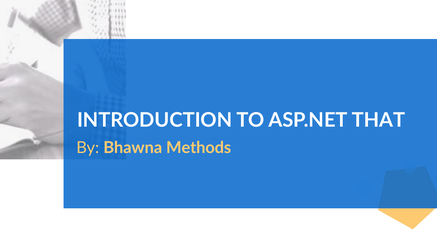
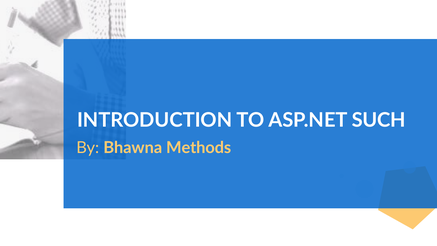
THAT: THAT -> SUCH
